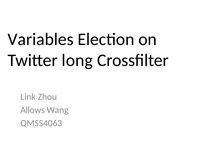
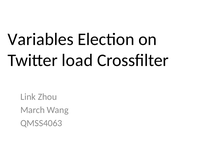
long: long -> load
Allows: Allows -> March
